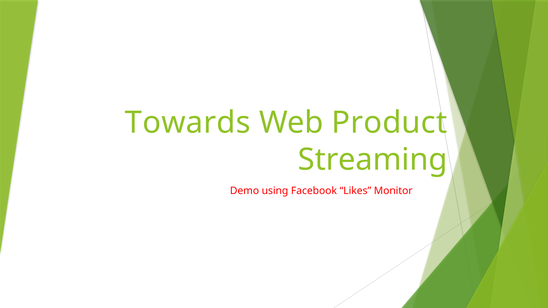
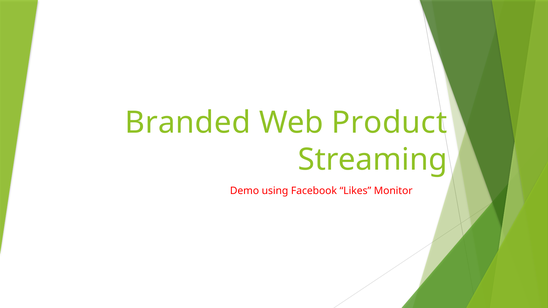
Towards: Towards -> Branded
